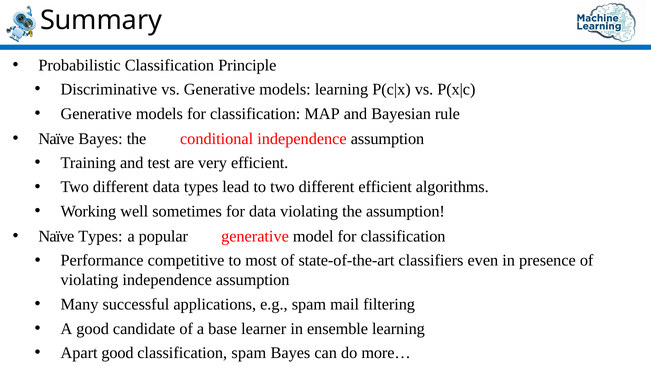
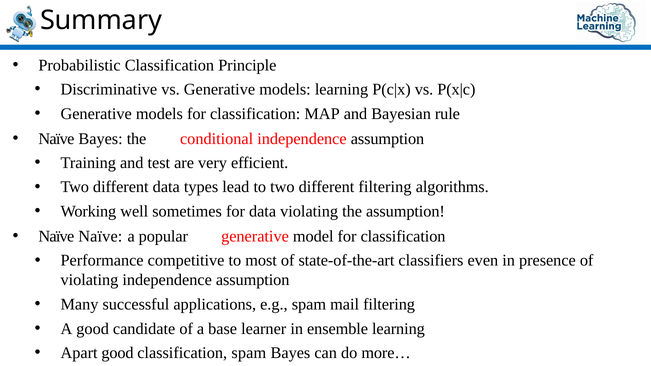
different efficient: efficient -> filtering
Naïve Types: Types -> Naïve
